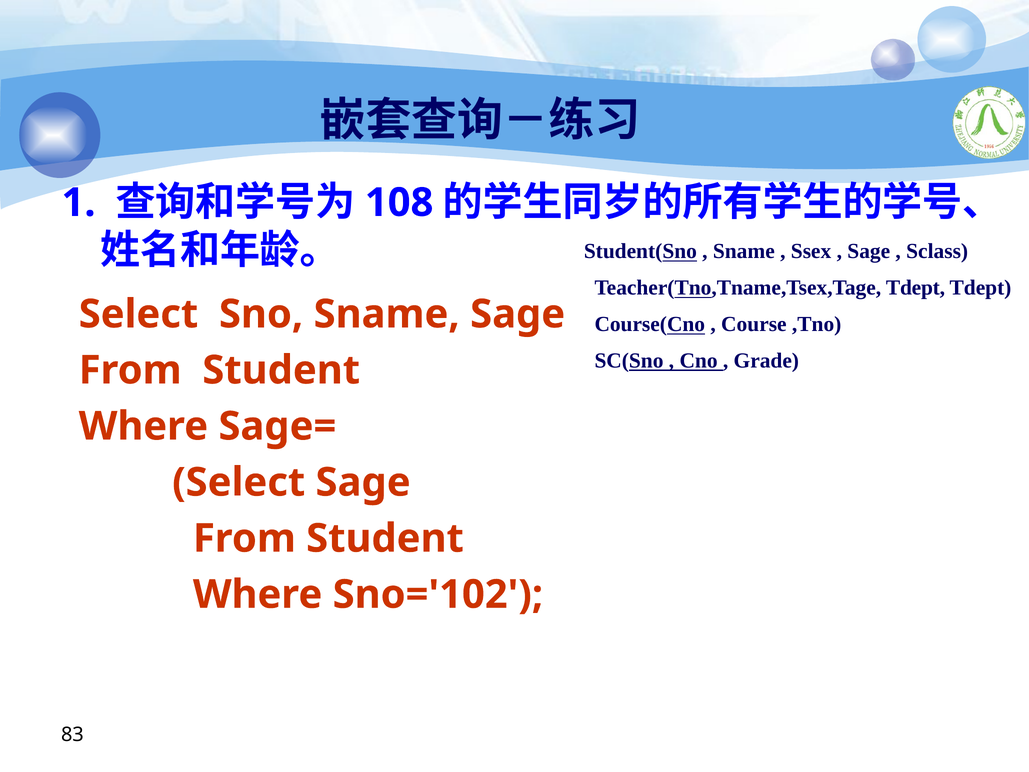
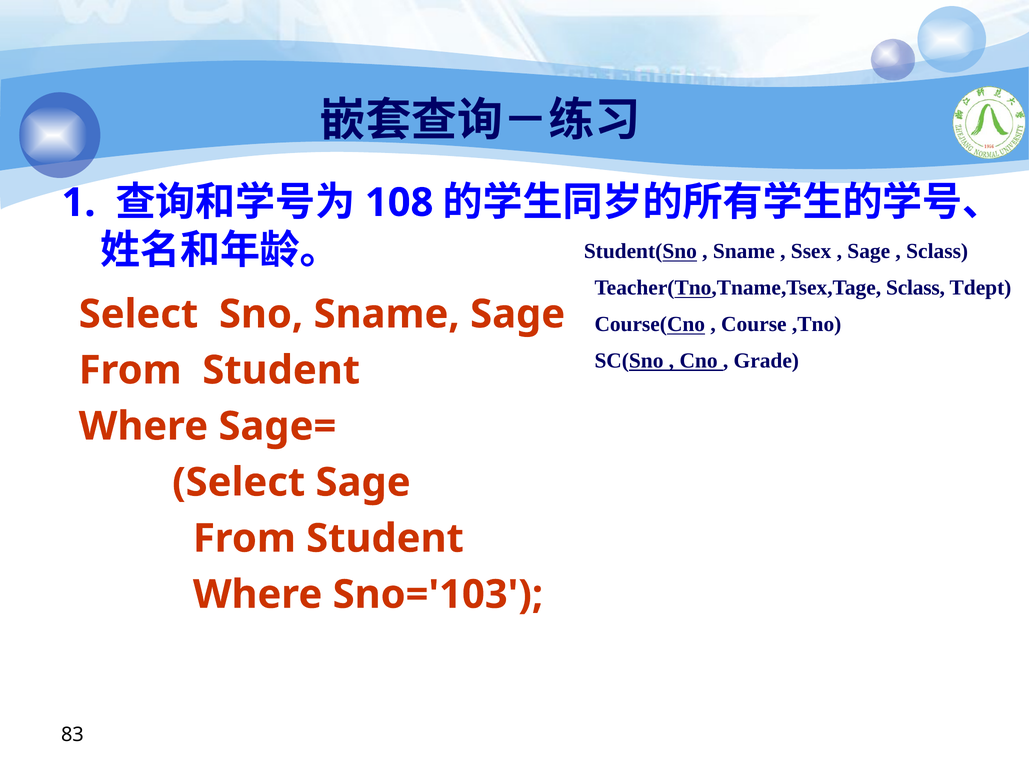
Teacher(Tno,Tname,Tsex,Tage Tdept: Tdept -> Sclass
Sno='102: Sno='102 -> Sno='103
